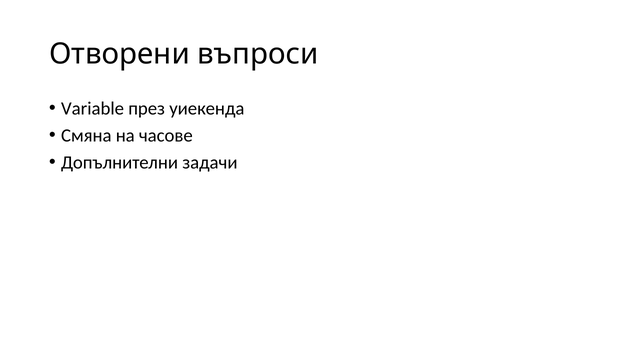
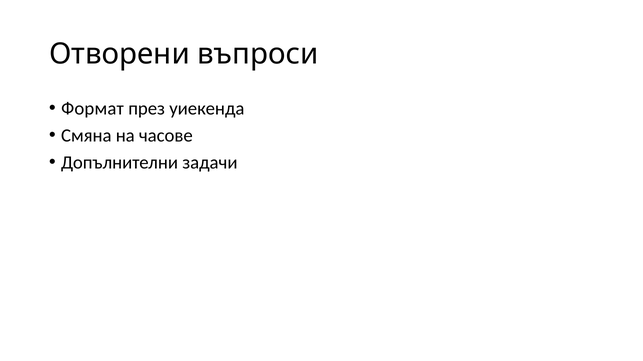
Variable: Variable -> Формат
